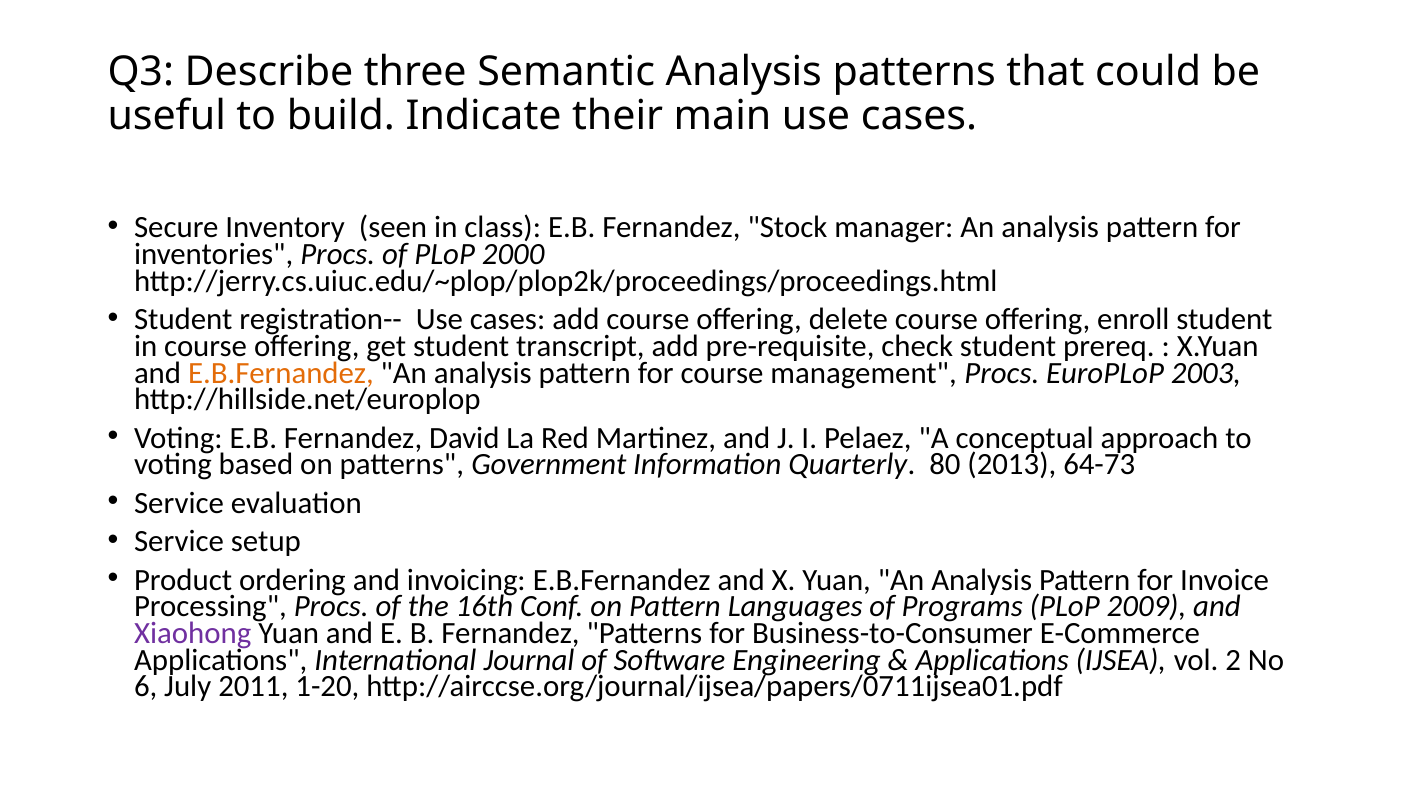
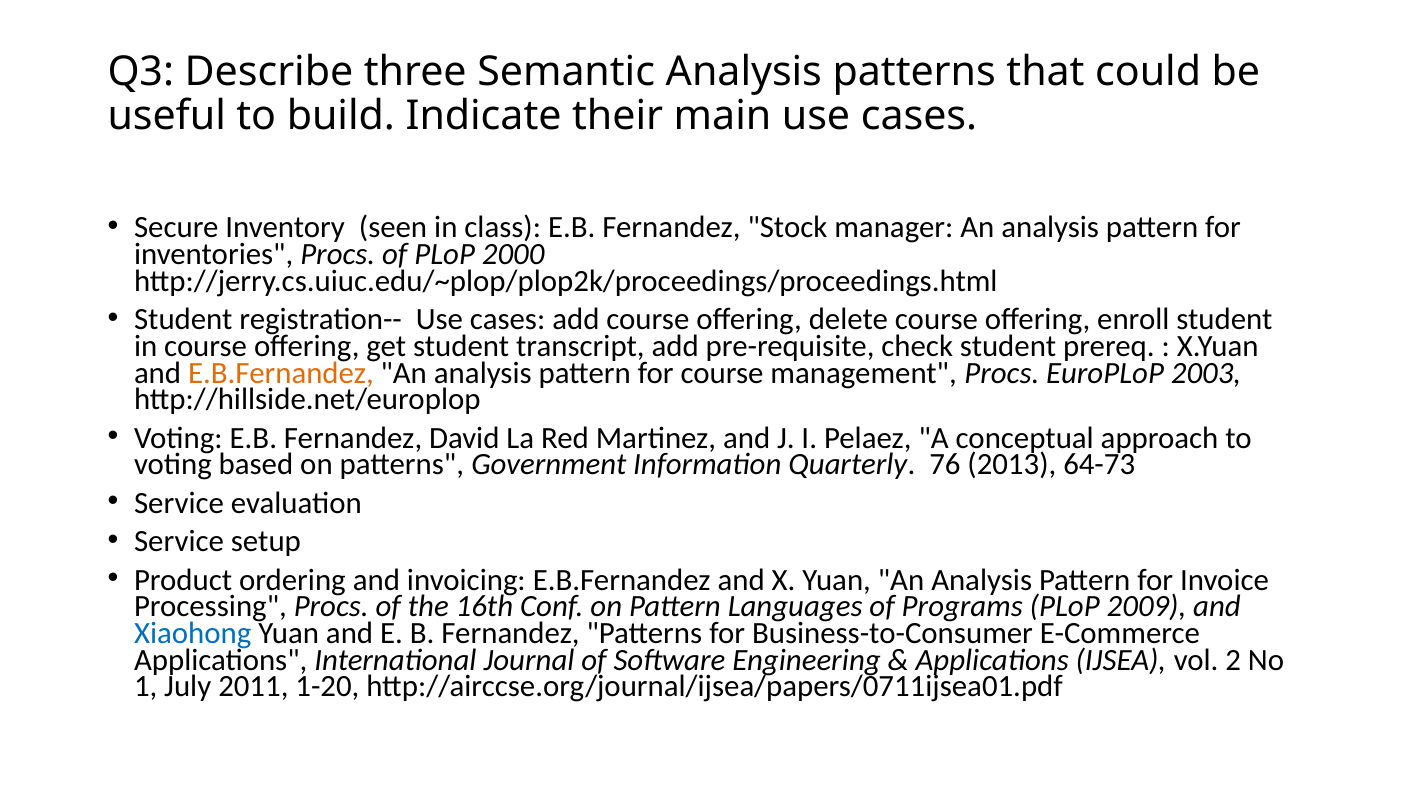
80: 80 -> 76
Xiaohong colour: purple -> blue
6: 6 -> 1
